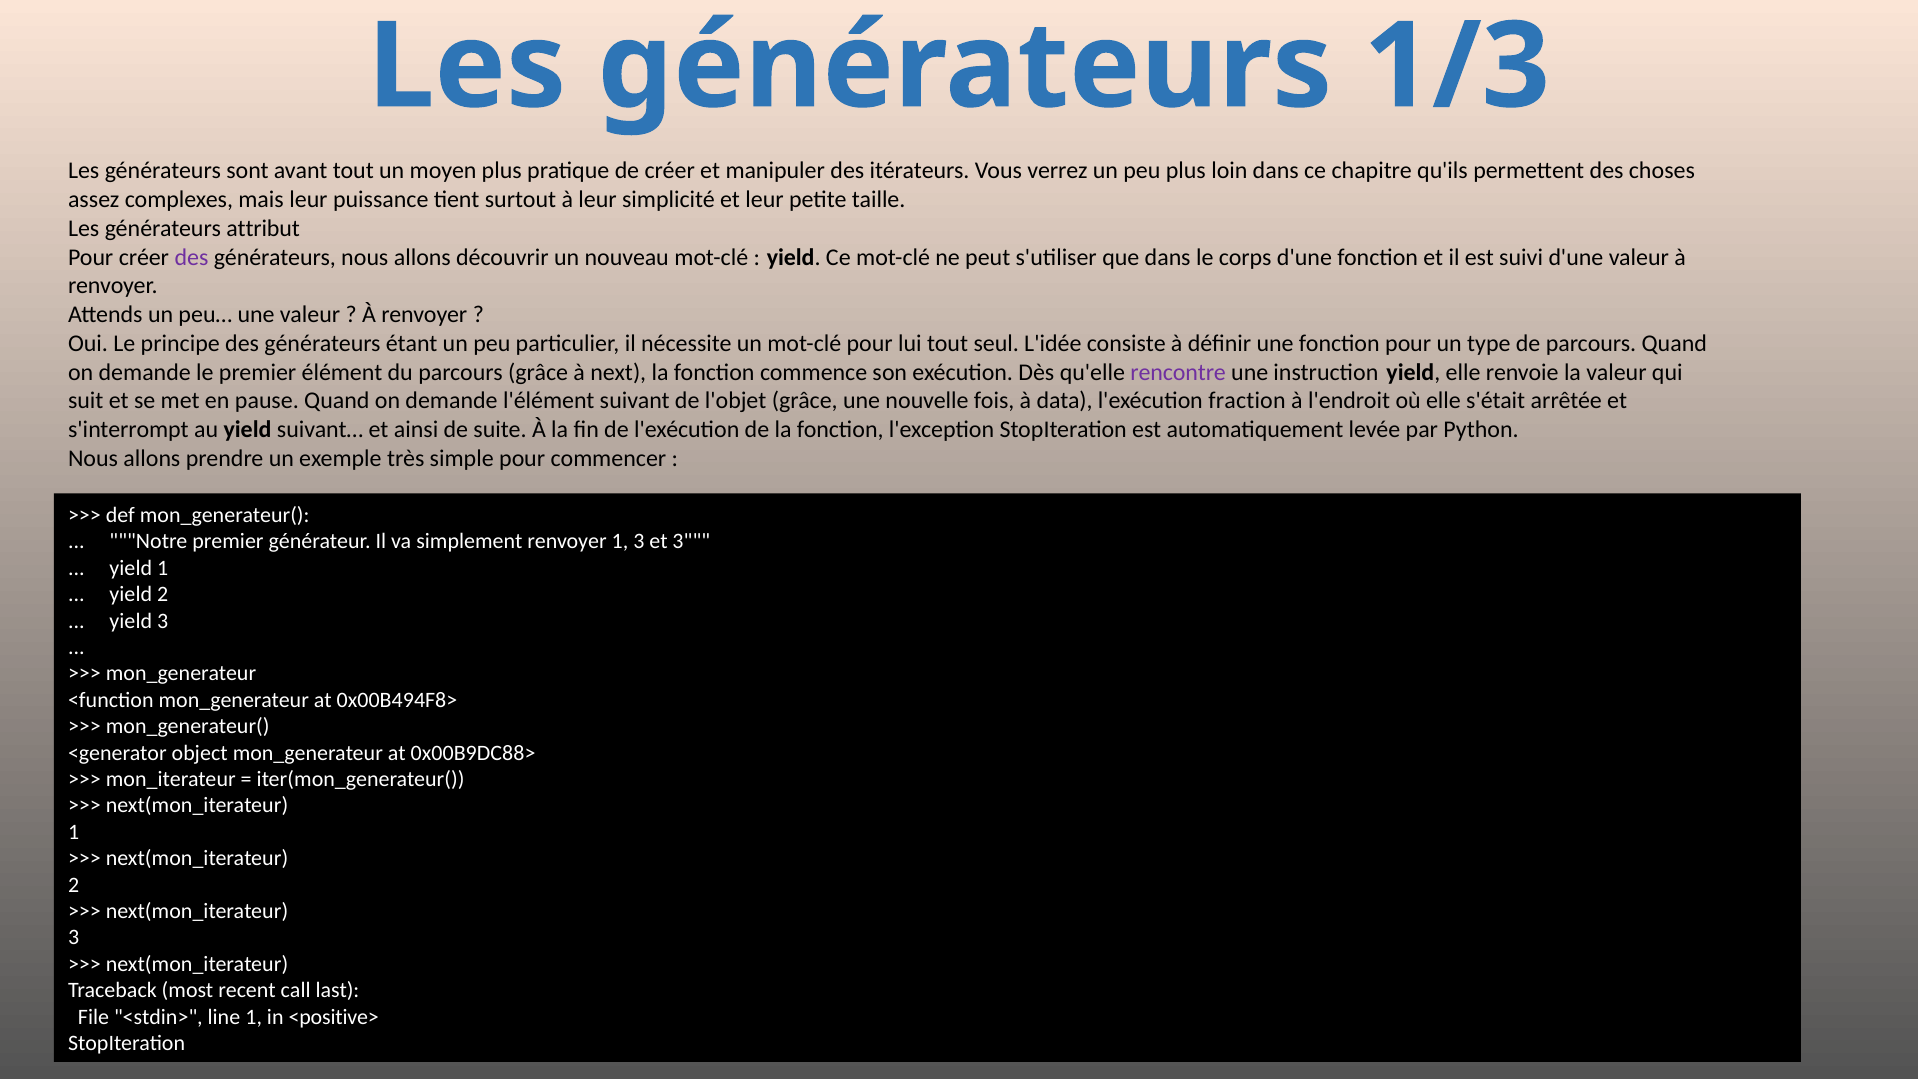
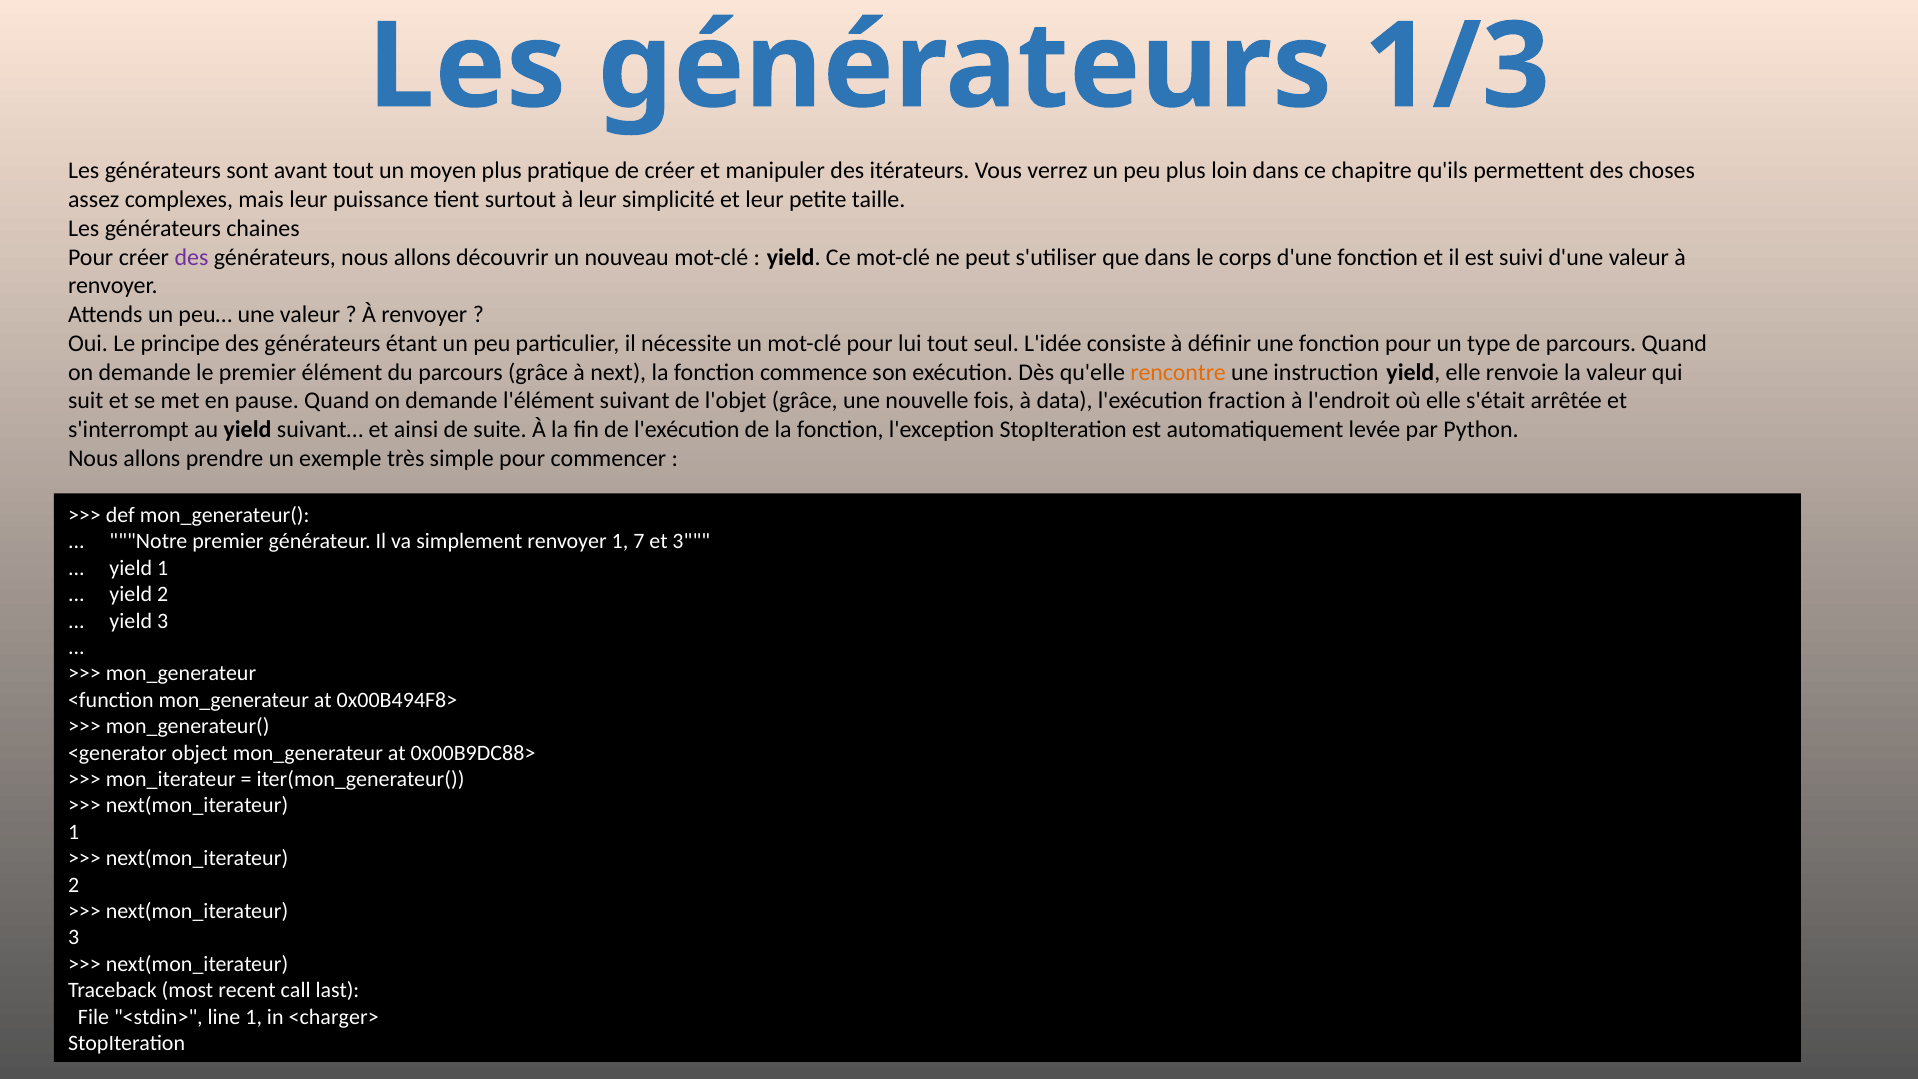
attribut: attribut -> chaines
rencontre colour: purple -> orange
1 3: 3 -> 7
<positive>: <positive> -> <charger>
